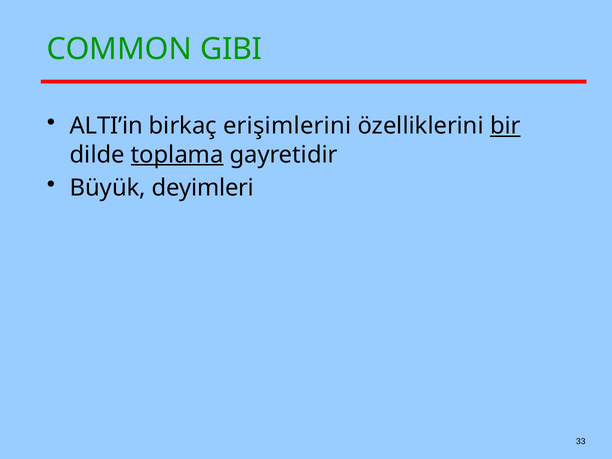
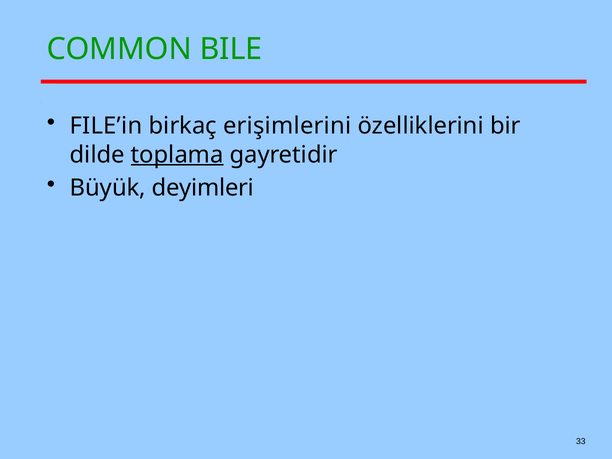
GIBI: GIBI -> BILE
ALTI’in: ALTI’in -> FILE’in
bir underline: present -> none
